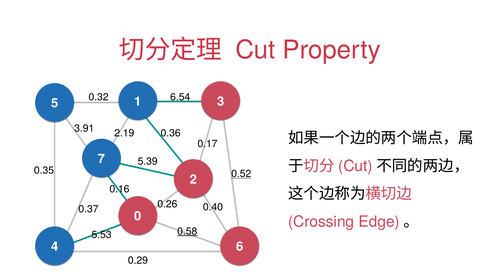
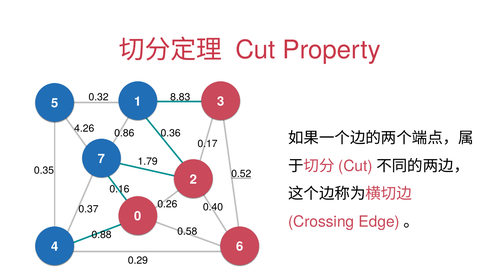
6.54: 6.54 -> 8.83
3.91: 3.91 -> 4.26
2.19: 2.19 -> 0.86
5.39: 5.39 -> 1.79
0.58 underline: present -> none
5.53: 5.53 -> 0.88
